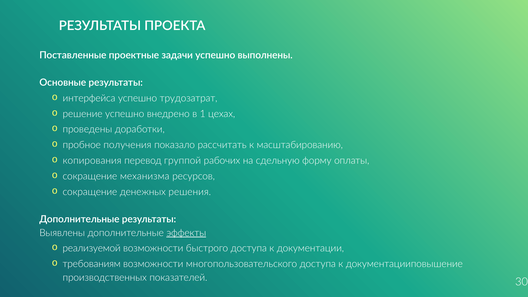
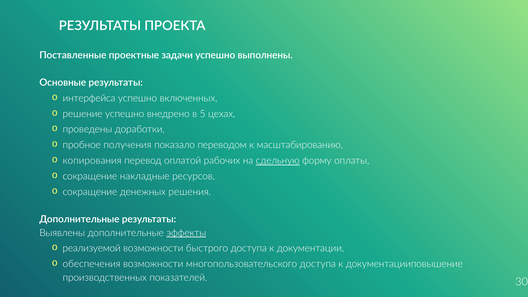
трудозатрат: трудозатрат -> включенных
1: 1 -> 5
рассчитать: рассчитать -> переводом
группой: группой -> оплатой
сдельную underline: none -> present
механизма: механизма -> накладные
требованиям: требованиям -> обеспечения
